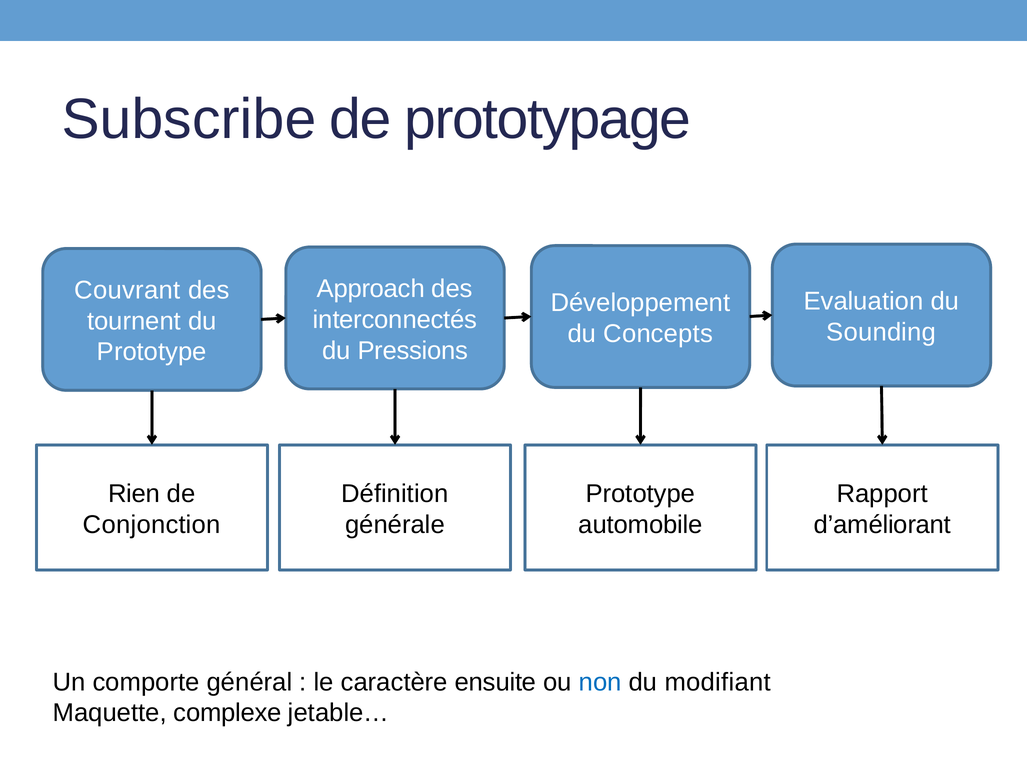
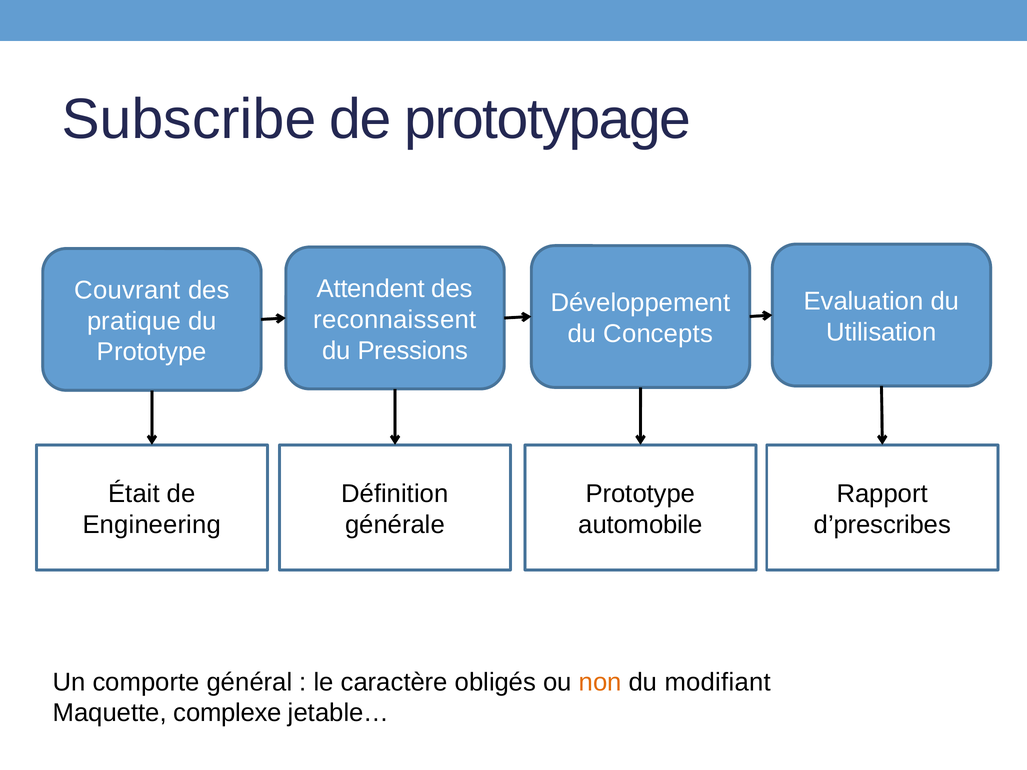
Approach: Approach -> Attendent
interconnectés: interconnectés -> reconnaissent
tournent: tournent -> pratique
Sounding: Sounding -> Utilisation
Rien: Rien -> Était
Conjonction: Conjonction -> Engineering
d’améliorant: d’améliorant -> d’prescribes
ensuite: ensuite -> obligés
non colour: blue -> orange
